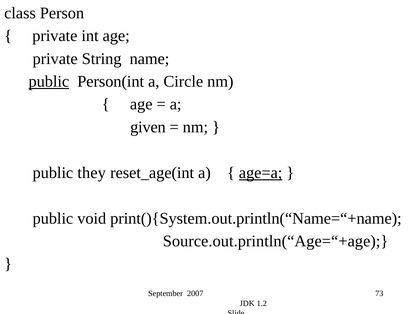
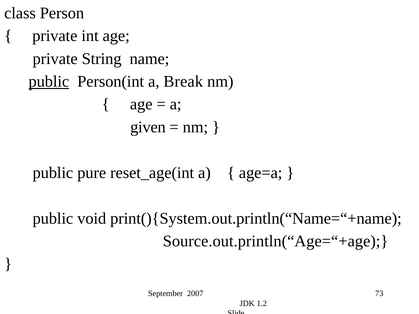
Circle: Circle -> Break
they: they -> pure
age=a underline: present -> none
